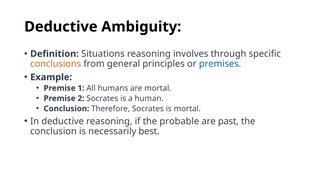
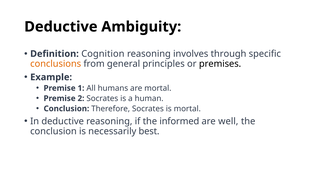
Situations: Situations -> Cognition
premises colour: blue -> black
probable: probable -> informed
past: past -> well
